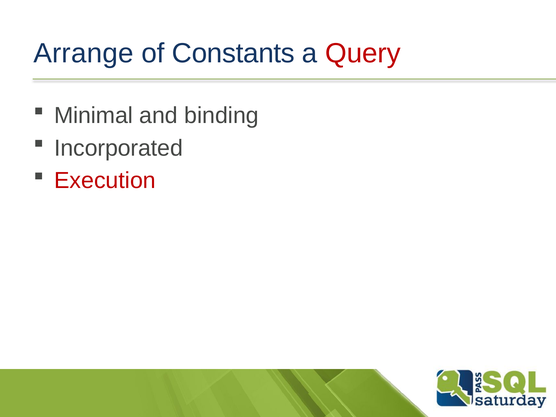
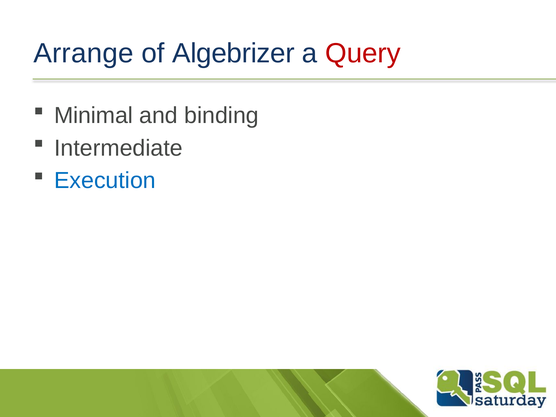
Constants: Constants -> Algebrizer
Incorporated: Incorporated -> Intermediate
Execution colour: red -> blue
